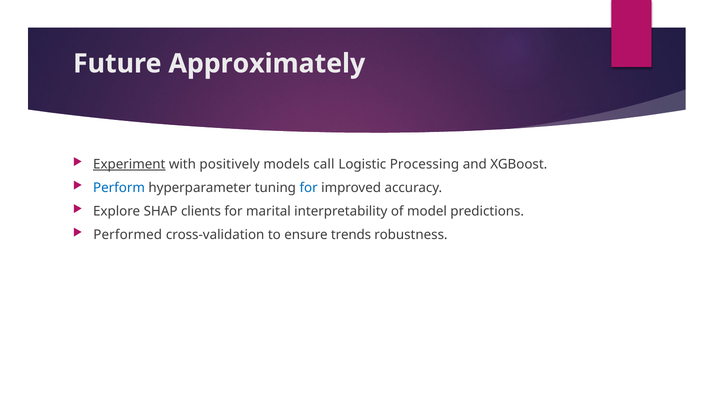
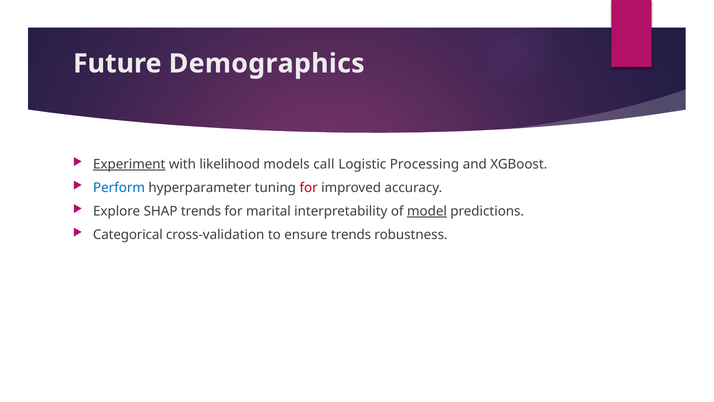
Approximately: Approximately -> Demographics
positively: positively -> likelihood
for at (309, 188) colour: blue -> red
SHAP clients: clients -> trends
model underline: none -> present
Performed: Performed -> Categorical
